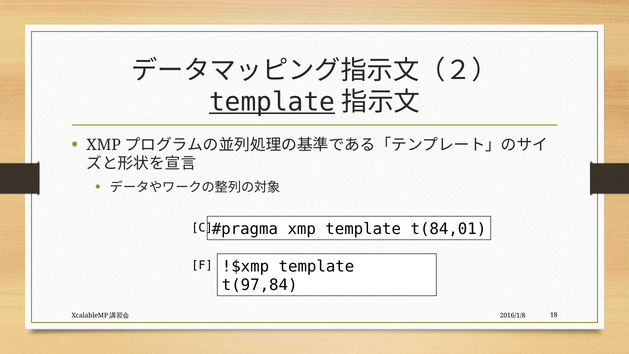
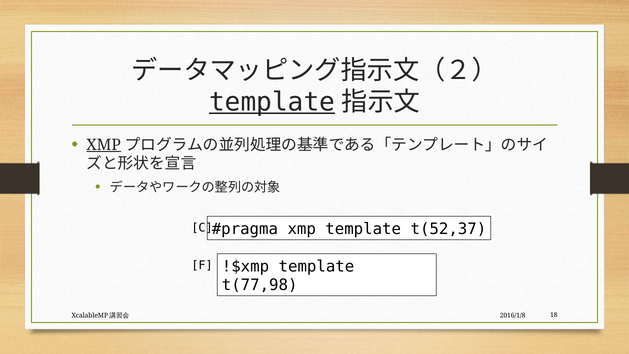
XMP at (104, 145) underline: none -> present
t(84,01: t(84,01 -> t(52,37
t(97,84: t(97,84 -> t(77,98
